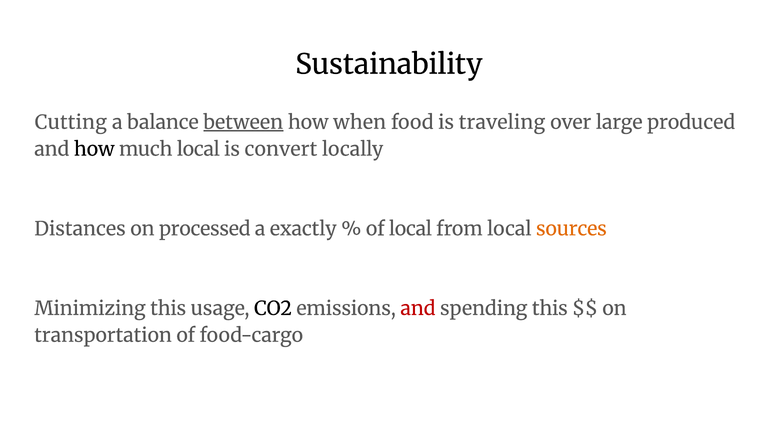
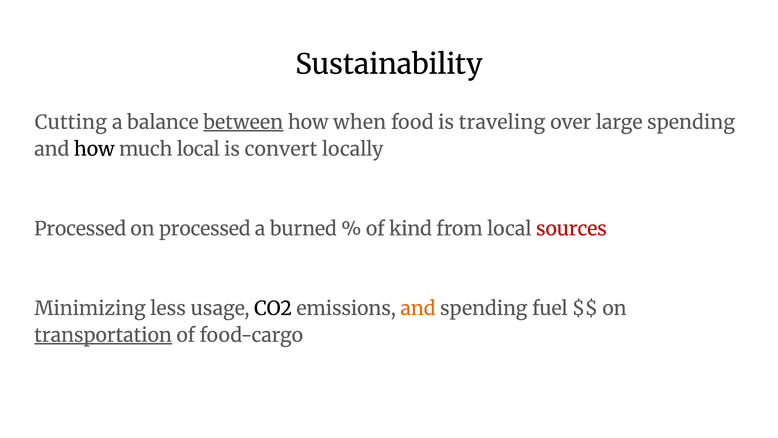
large produced: produced -> spending
Distances at (80, 229): Distances -> Processed
exactly: exactly -> burned
of local: local -> kind
sources colour: orange -> red
Minimizing this: this -> less
and at (418, 308) colour: red -> orange
spending this: this -> fuel
transportation underline: none -> present
